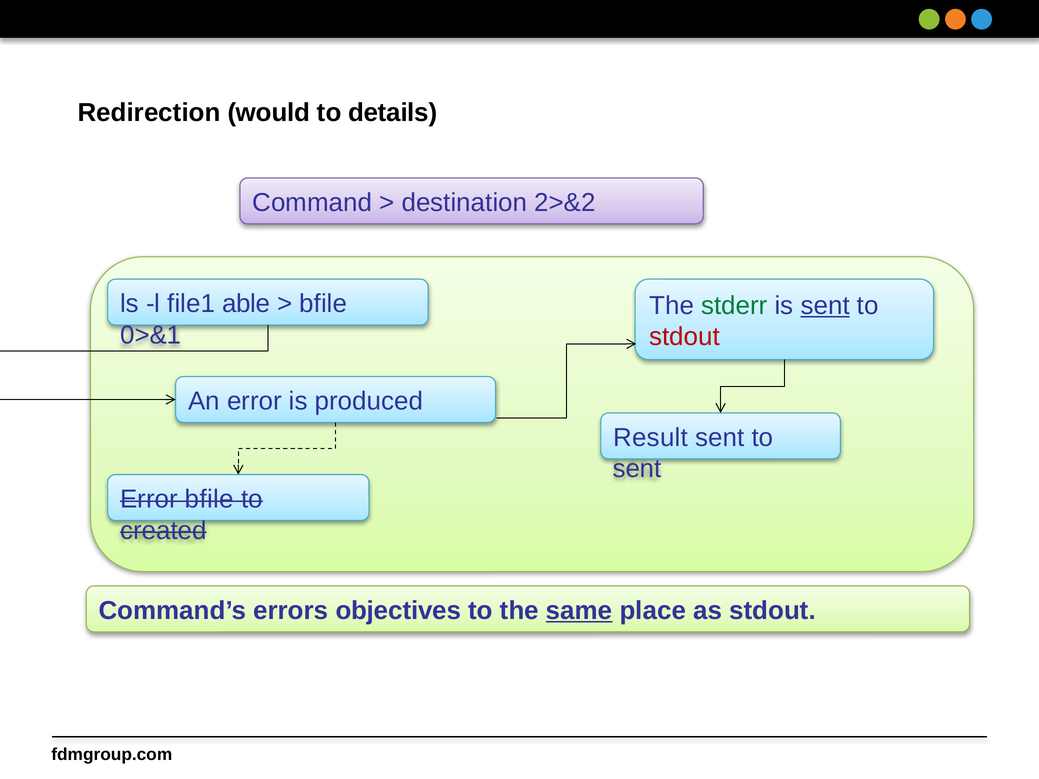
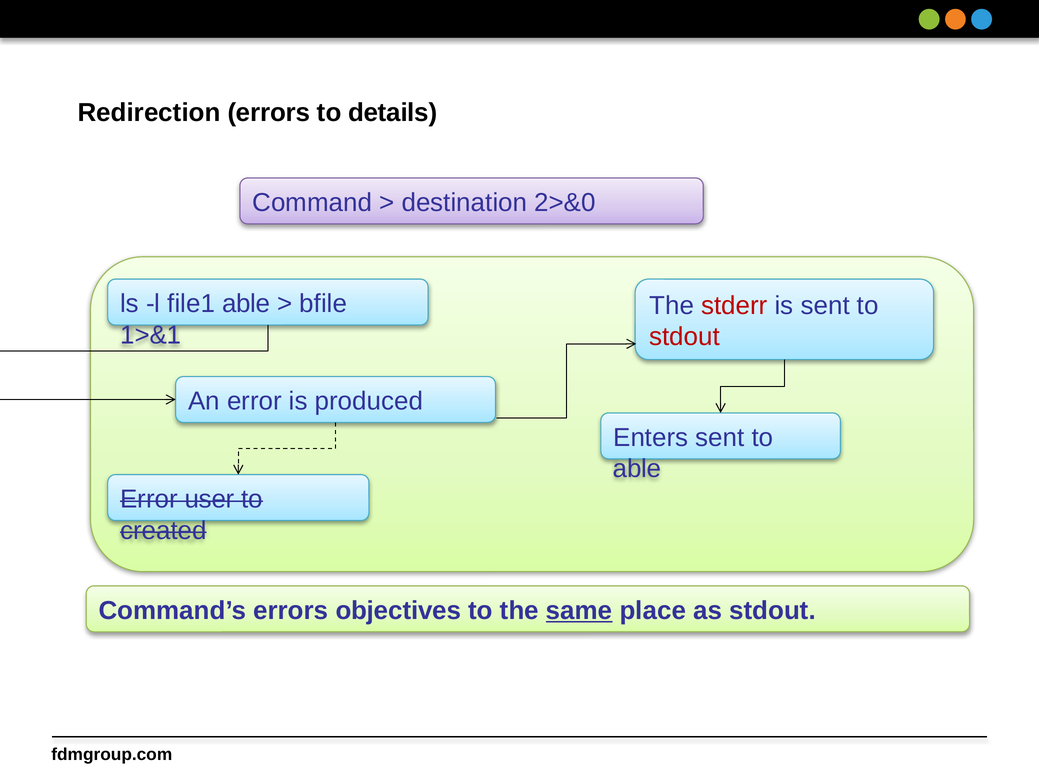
Redirection would: would -> errors
2>&2: 2>&2 -> 2>&0
stderr colour: green -> red
sent at (825, 306) underline: present -> none
0>&1: 0>&1 -> 1>&1
Result: Result -> Enters
sent at (637, 469): sent -> able
Error bfile: bfile -> user
